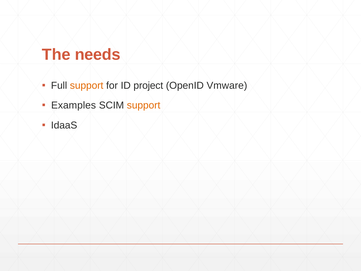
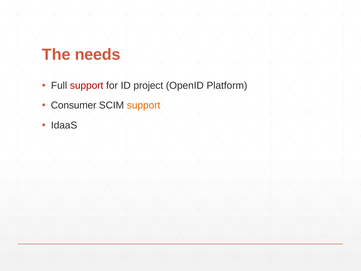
support at (87, 85) colour: orange -> red
Vmware: Vmware -> Platform
Examples: Examples -> Consumer
